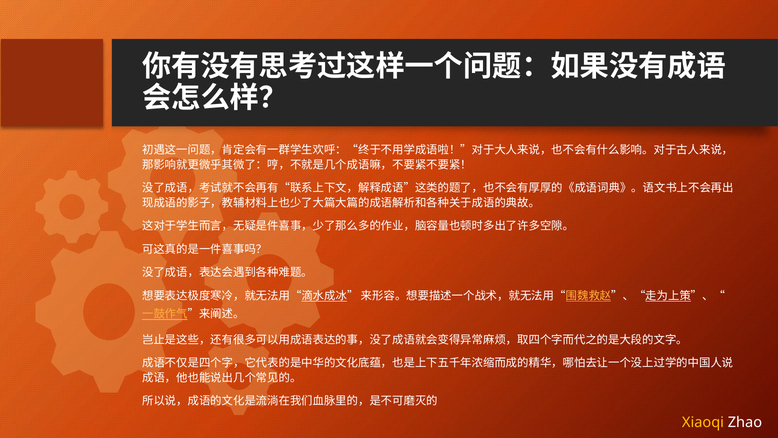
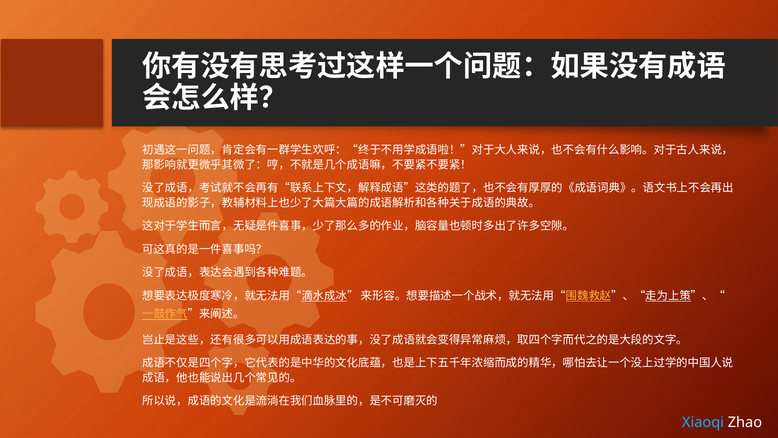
Xiaoqi colour: yellow -> light blue
